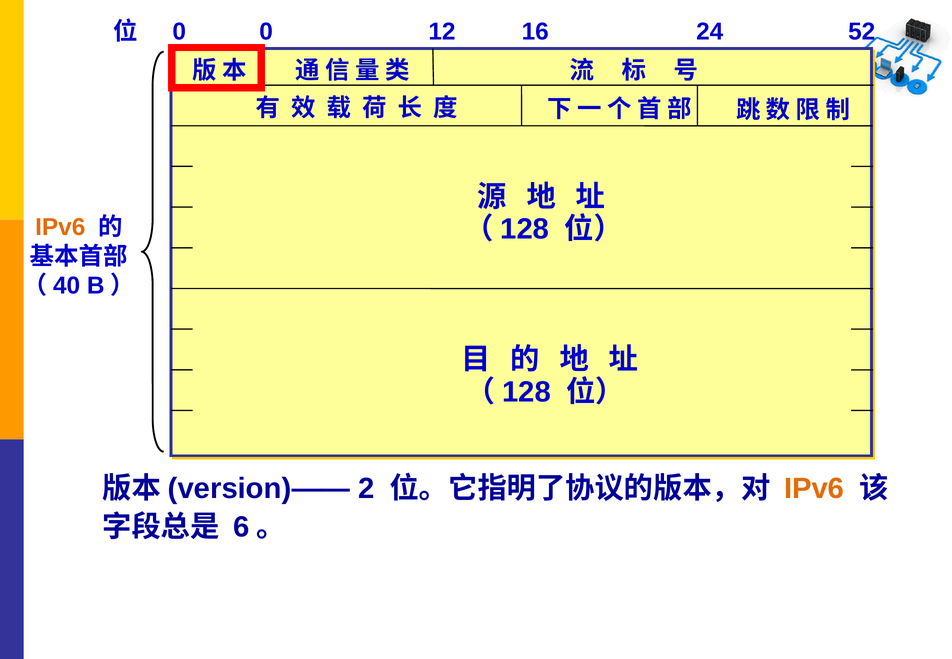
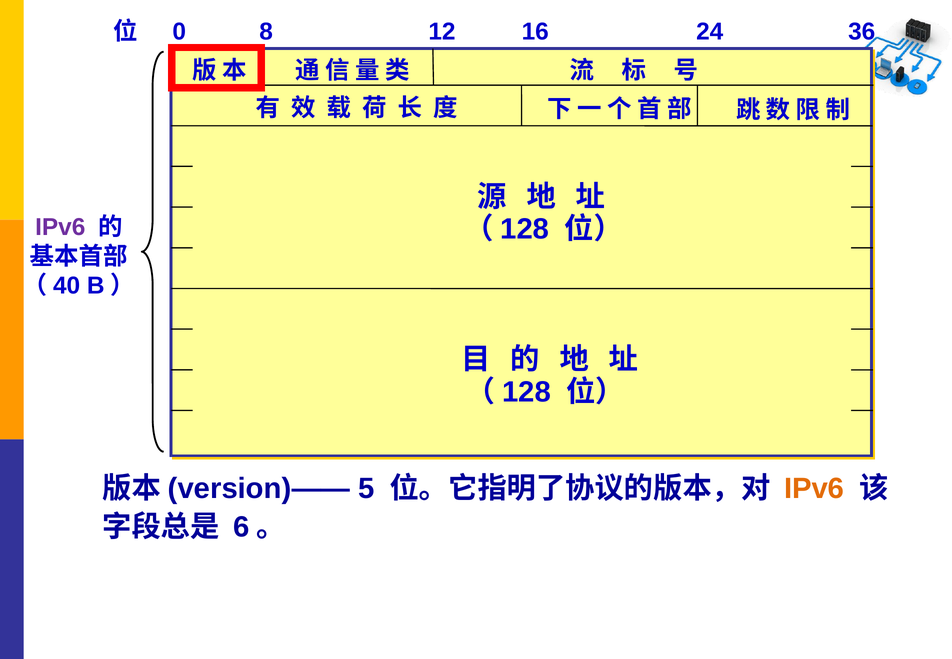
0 0: 0 -> 8
52: 52 -> 36
IPv6 at (60, 227) colour: orange -> purple
2: 2 -> 5
